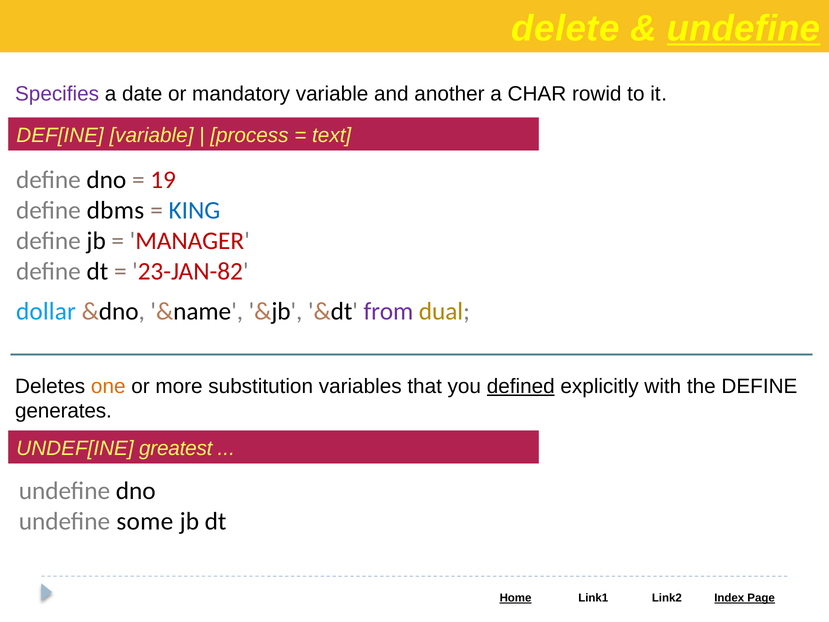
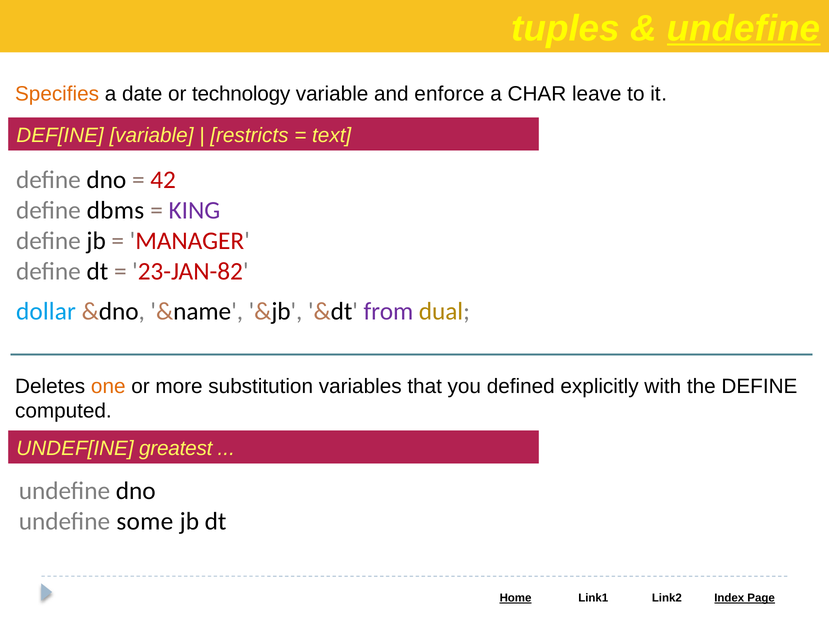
delete: delete -> tuples
Specifies colour: purple -> orange
mandatory: mandatory -> technology
another: another -> enforce
rowid: rowid -> leave
process: process -> restricts
19: 19 -> 42
KING colour: blue -> purple
defined underline: present -> none
generates: generates -> computed
